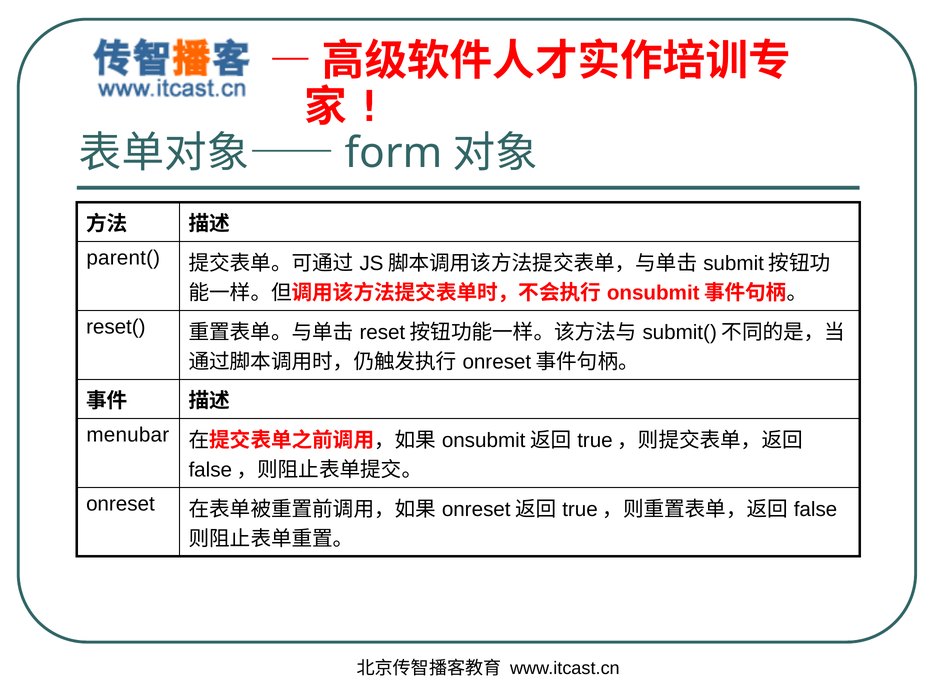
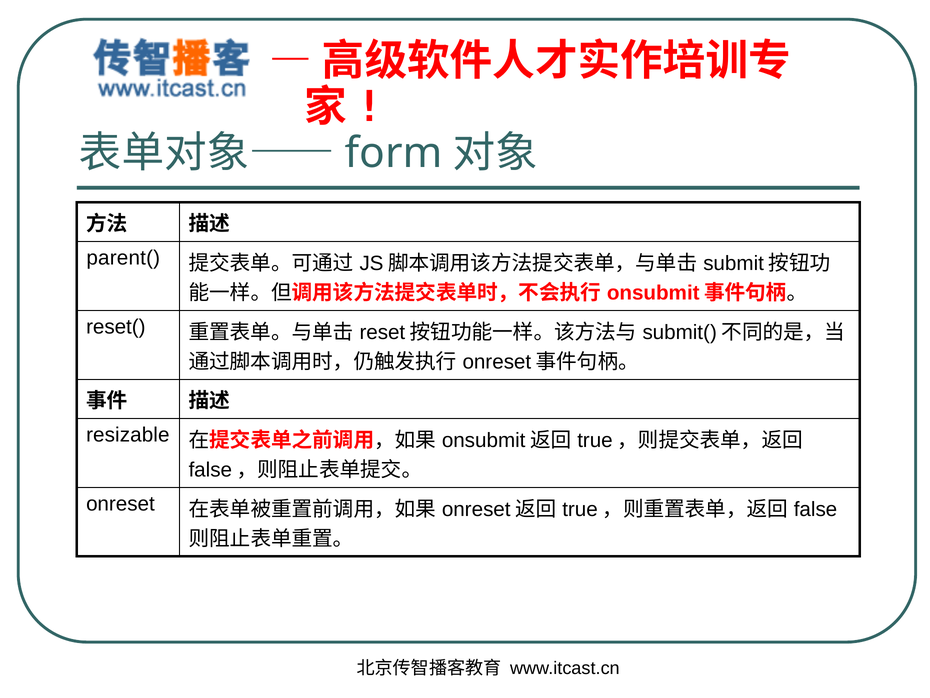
menubar: menubar -> resizable
